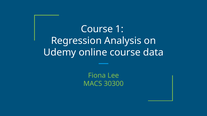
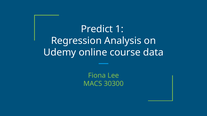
Course at (97, 29): Course -> Predict
